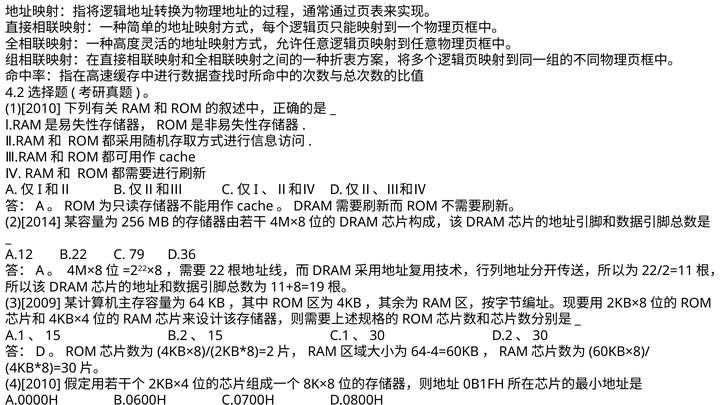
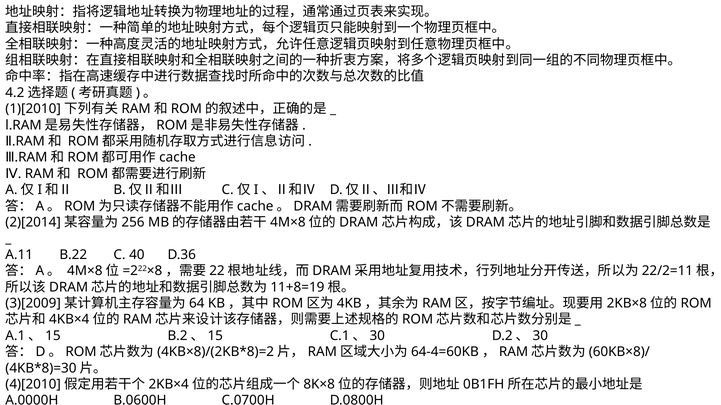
A.12: A.12 -> A.11
79: 79 -> 40
